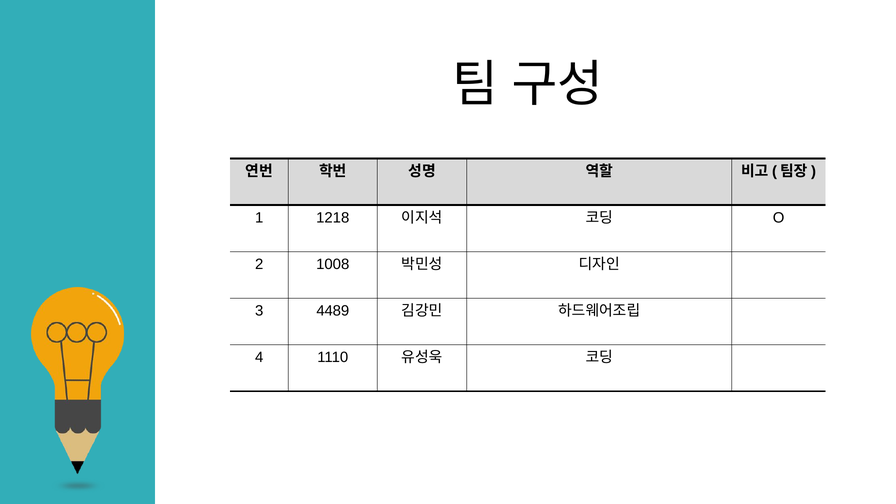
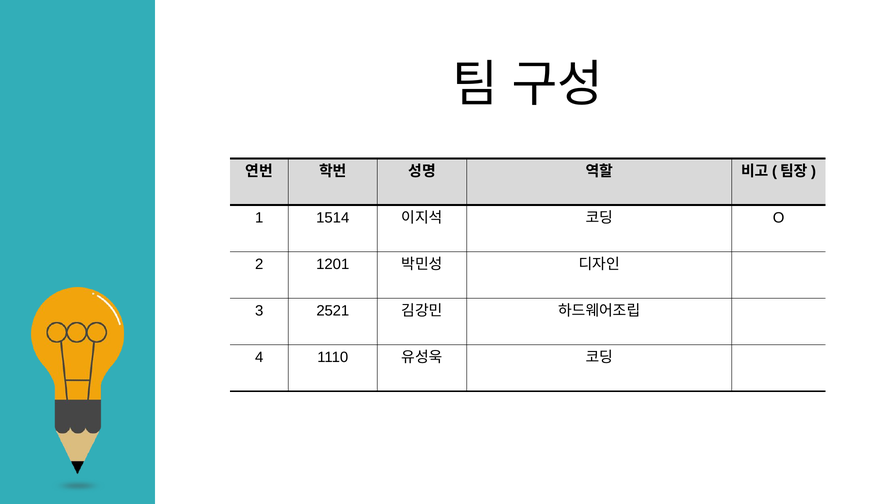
1218: 1218 -> 1514
1008: 1008 -> 1201
4489: 4489 -> 2521
